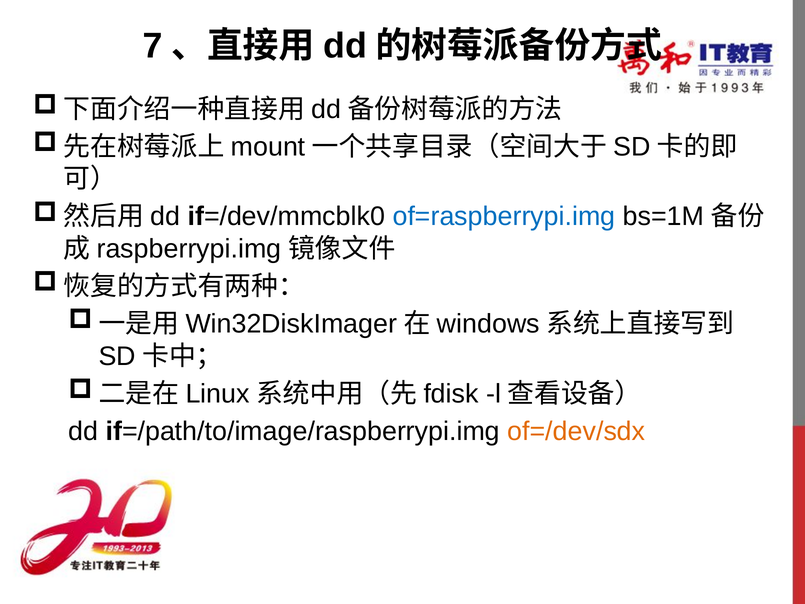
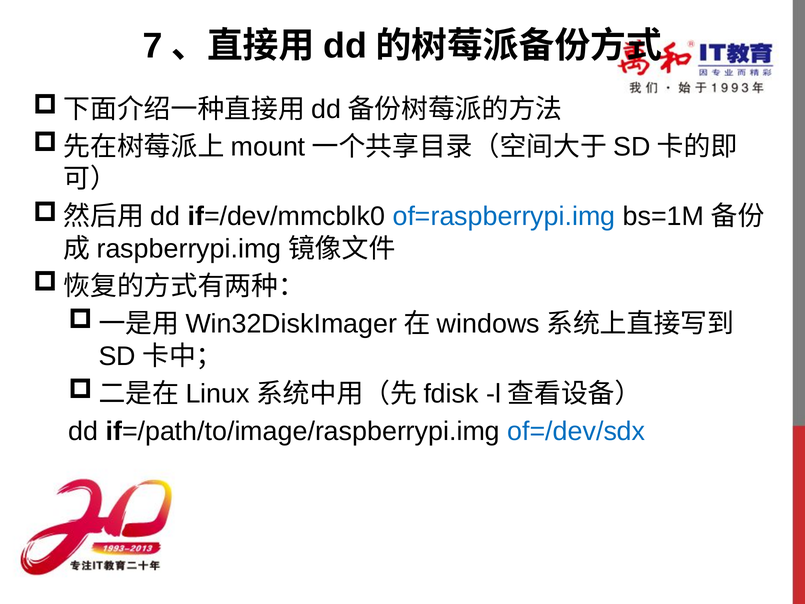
of=/dev/sdx colour: orange -> blue
